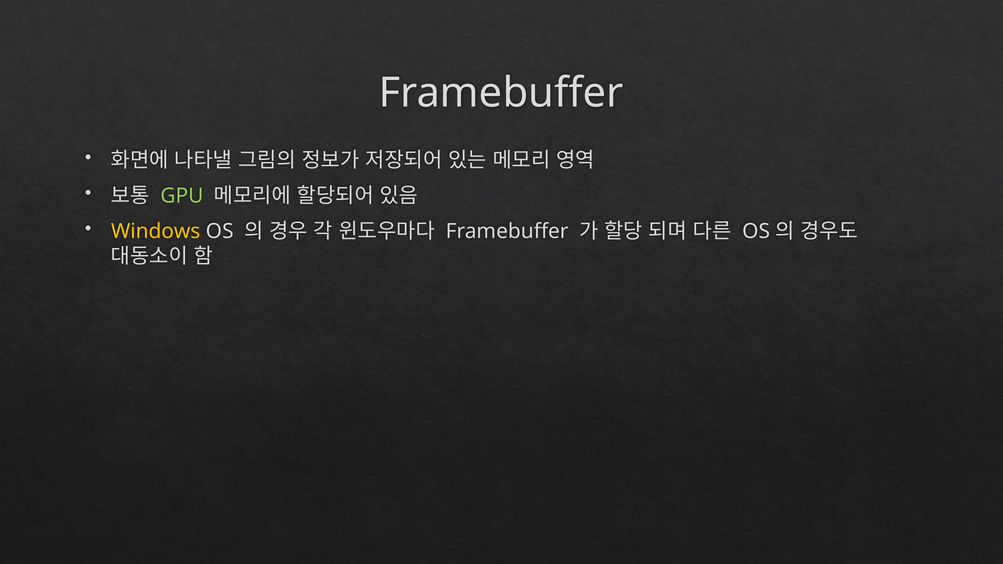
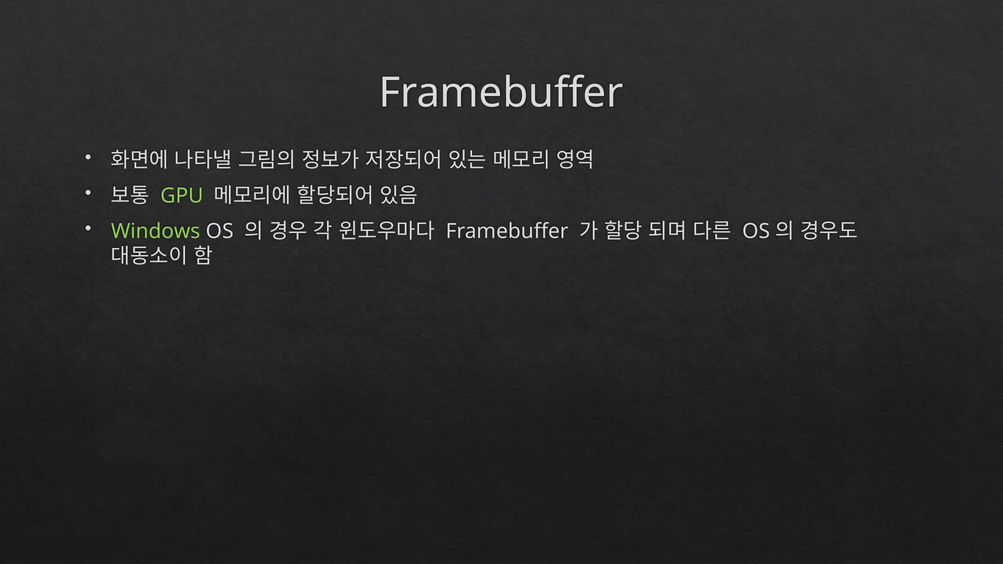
Windows colour: yellow -> light green
